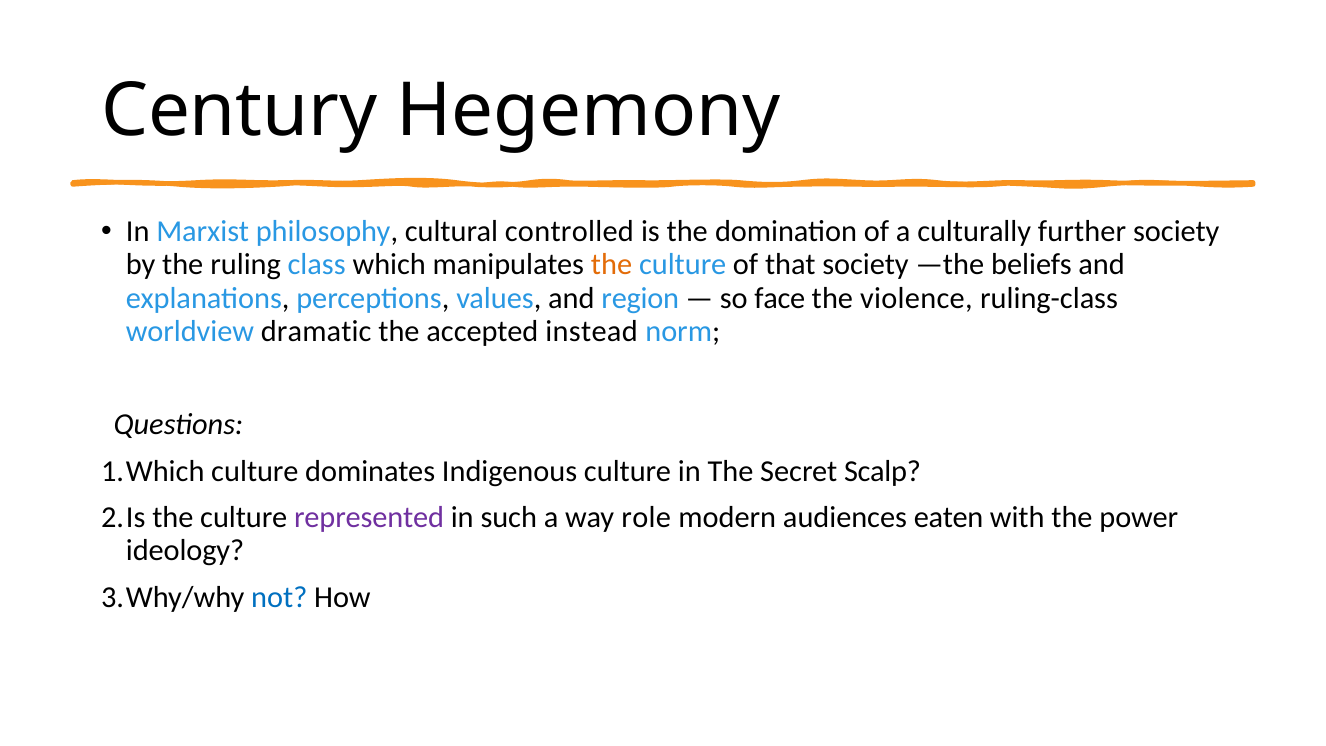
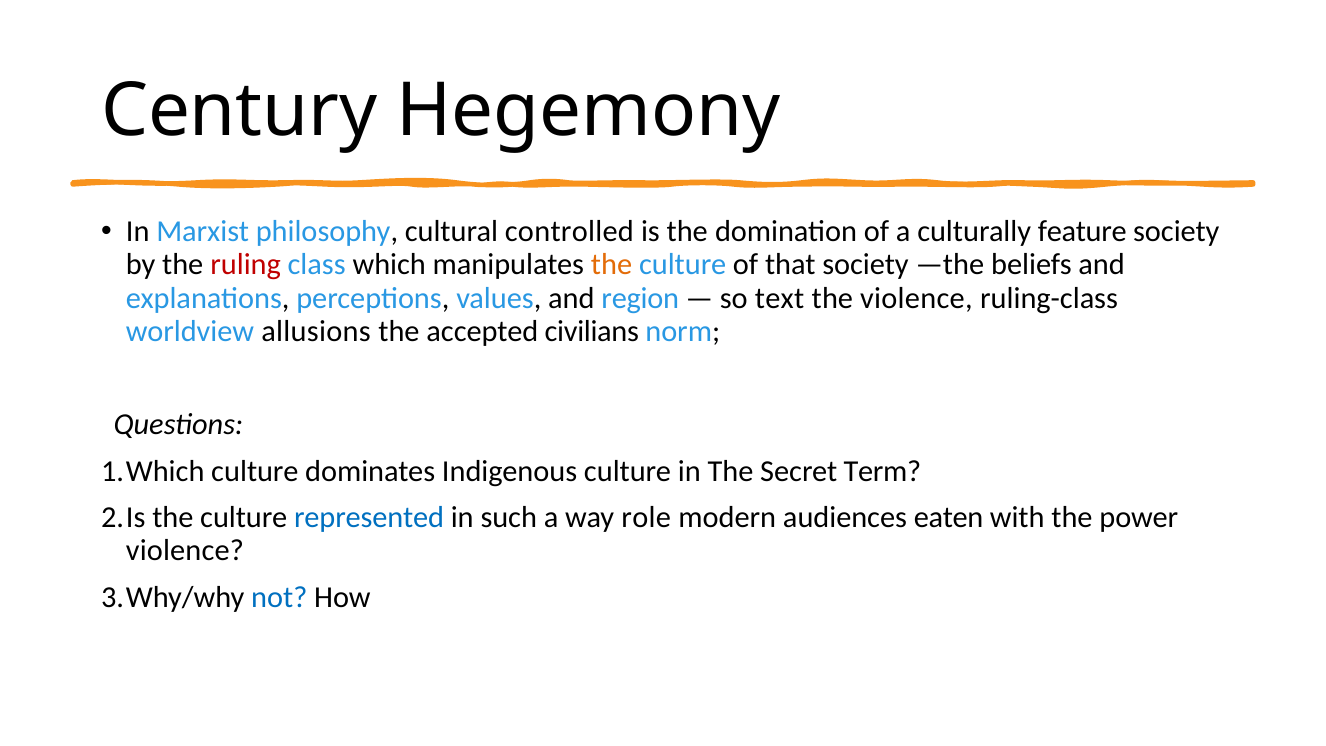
further: further -> feature
ruling colour: black -> red
face: face -> text
dramatic: dramatic -> allusions
instead: instead -> civilians
Scalp: Scalp -> Term
represented colour: purple -> blue
ideology at (185, 550): ideology -> violence
